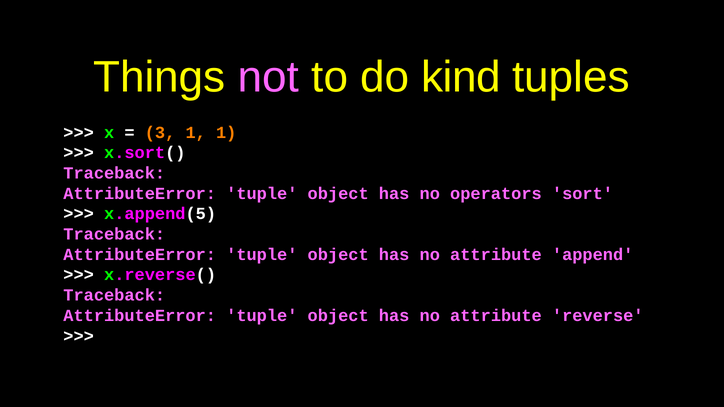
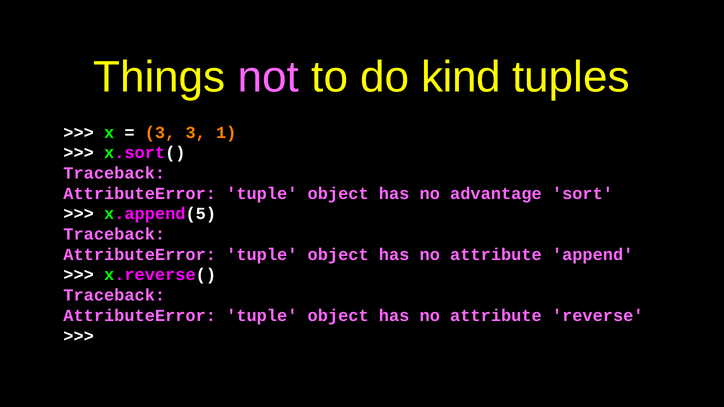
3 1: 1 -> 3
operators: operators -> advantage
